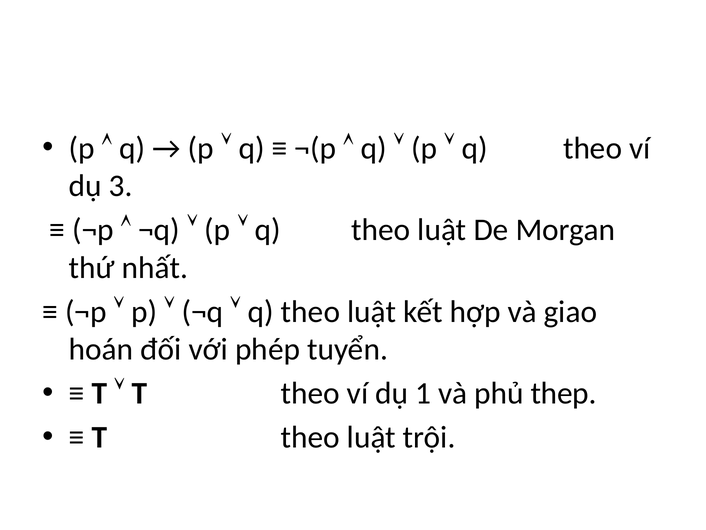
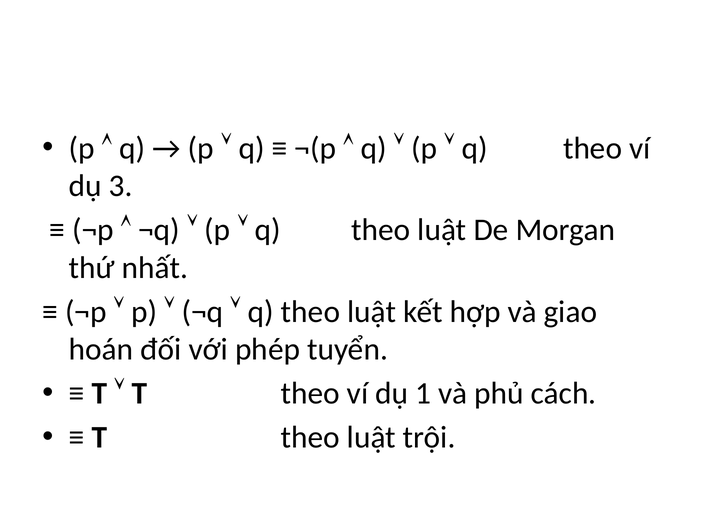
thep: thep -> cách
